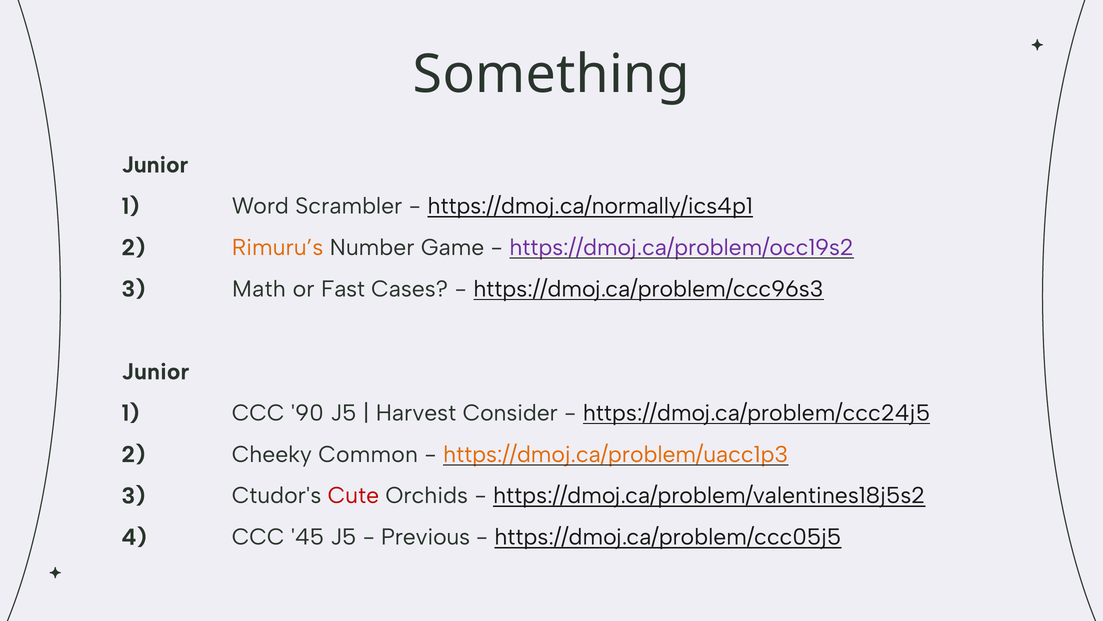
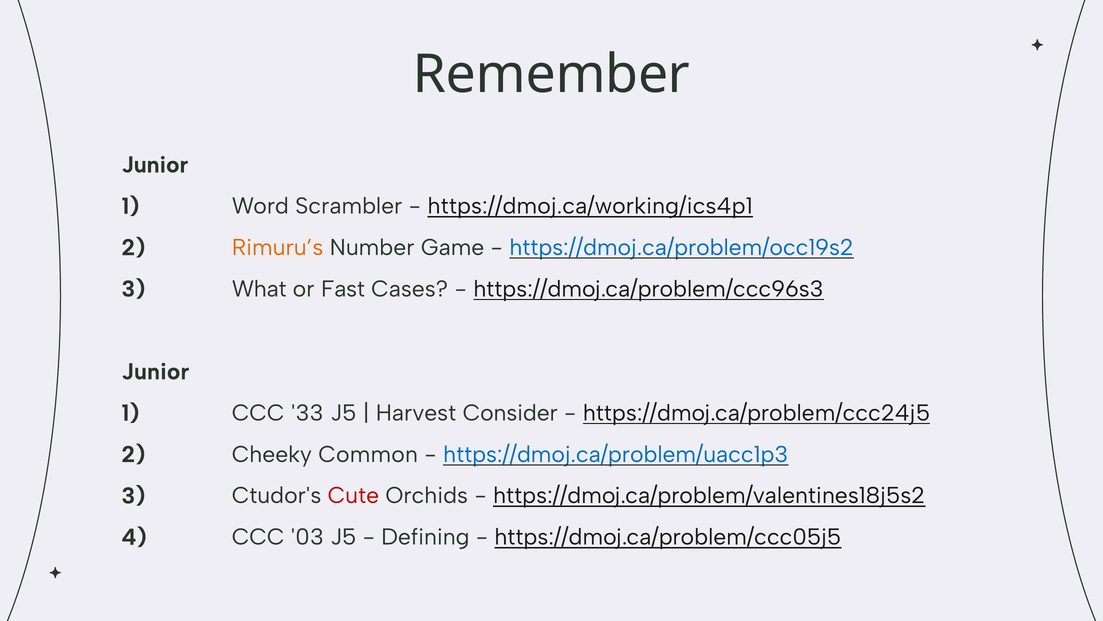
Something: Something -> Remember
https://dmoj.ca/normally/ics4p1: https://dmoj.ca/normally/ics4p1 -> https://dmoj.ca/working/ics4p1
https://dmoj.ca/problem/occ19s2 colour: purple -> blue
Math: Math -> What
90: 90 -> 33
https://dmoj.ca/problem/uacc1p3 colour: orange -> blue
45: 45 -> 03
Previous: Previous -> Defining
